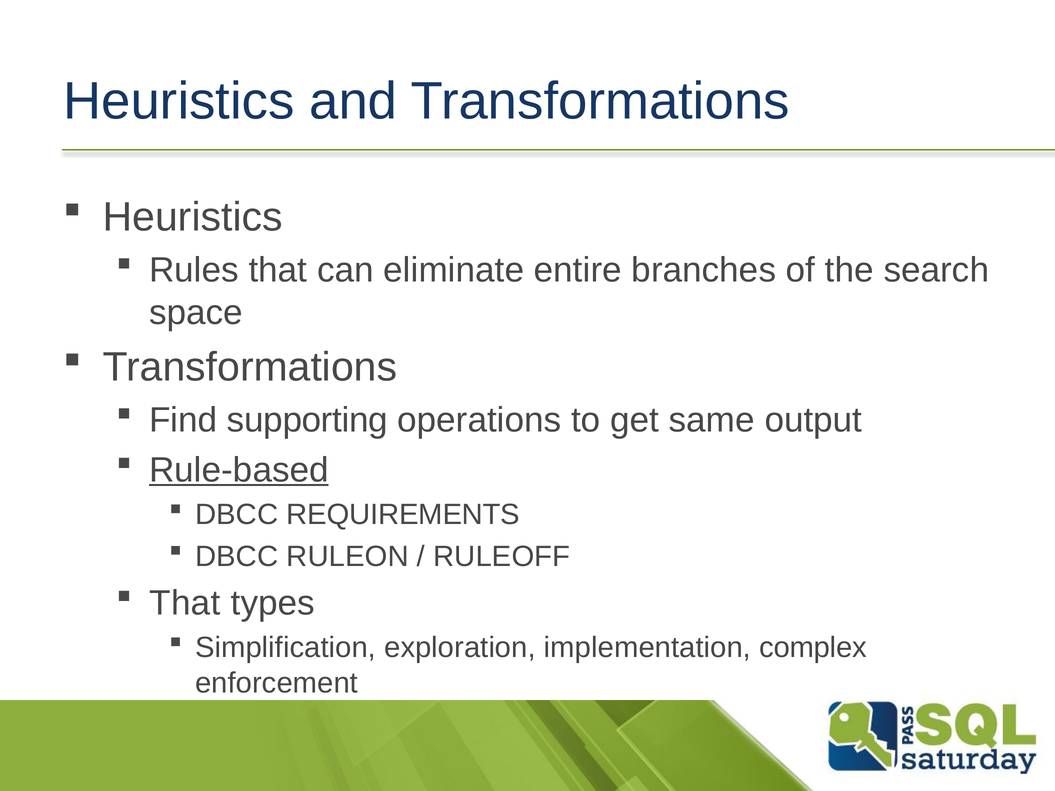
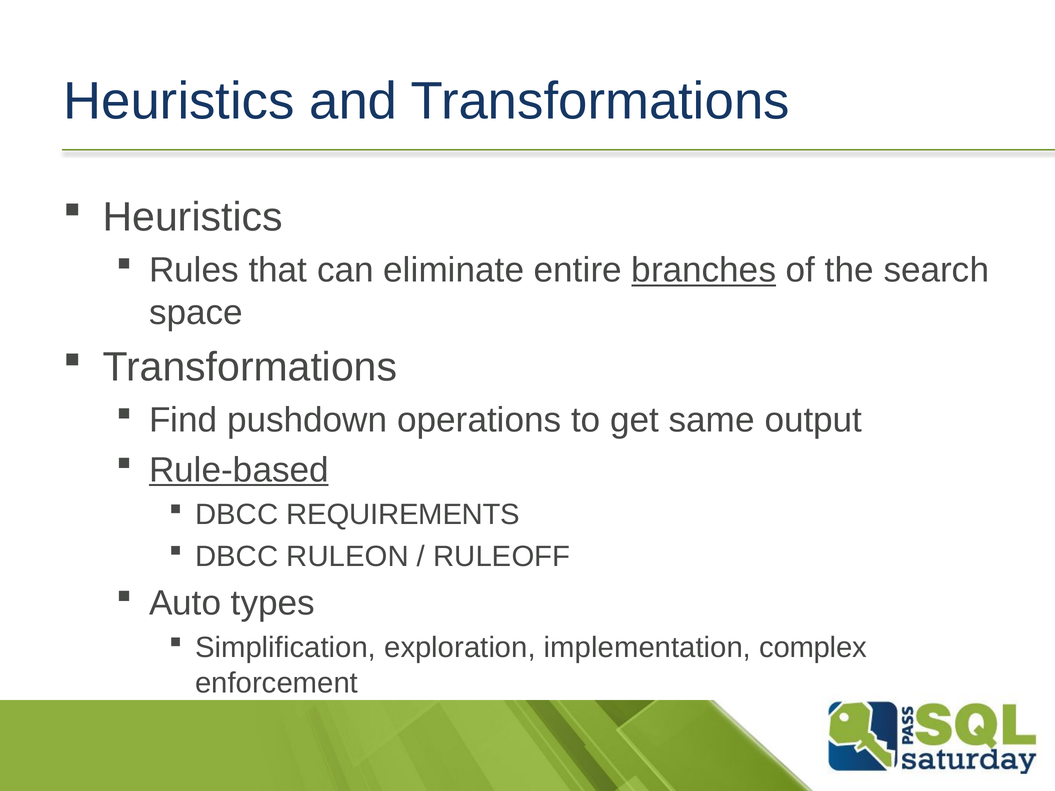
branches underline: none -> present
supporting: supporting -> pushdown
That at (185, 603): That -> Auto
